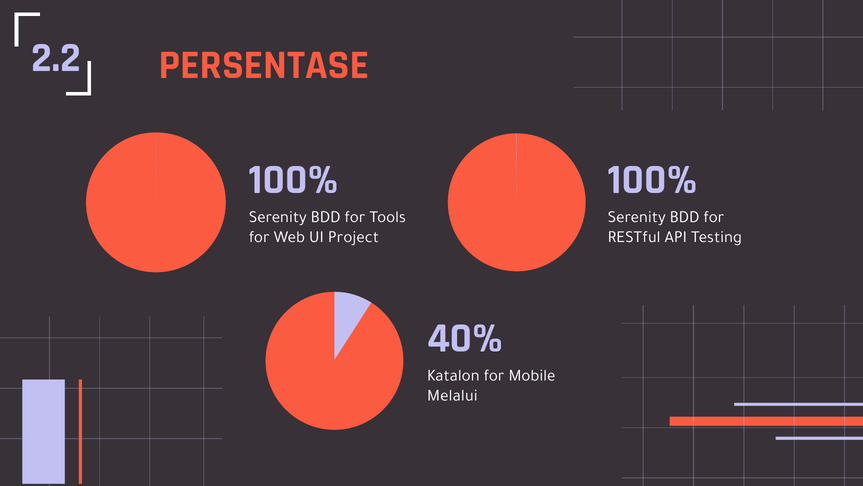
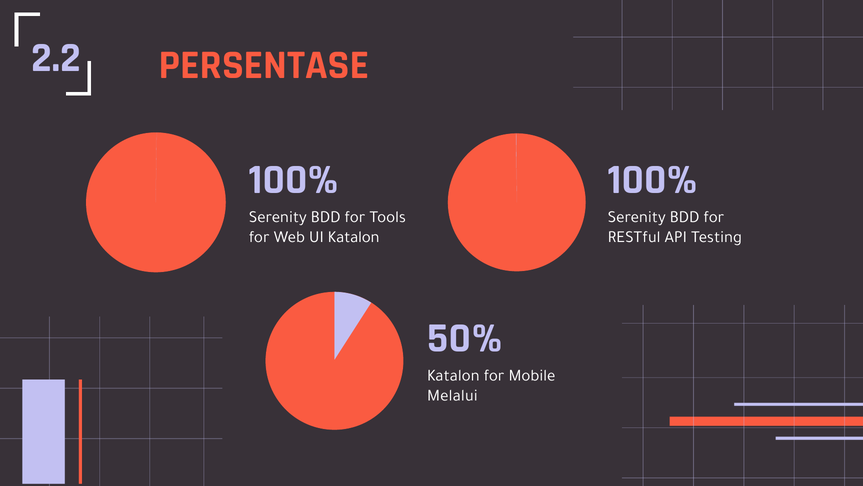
UI Project: Project -> Katalon
40%: 40% -> 50%
